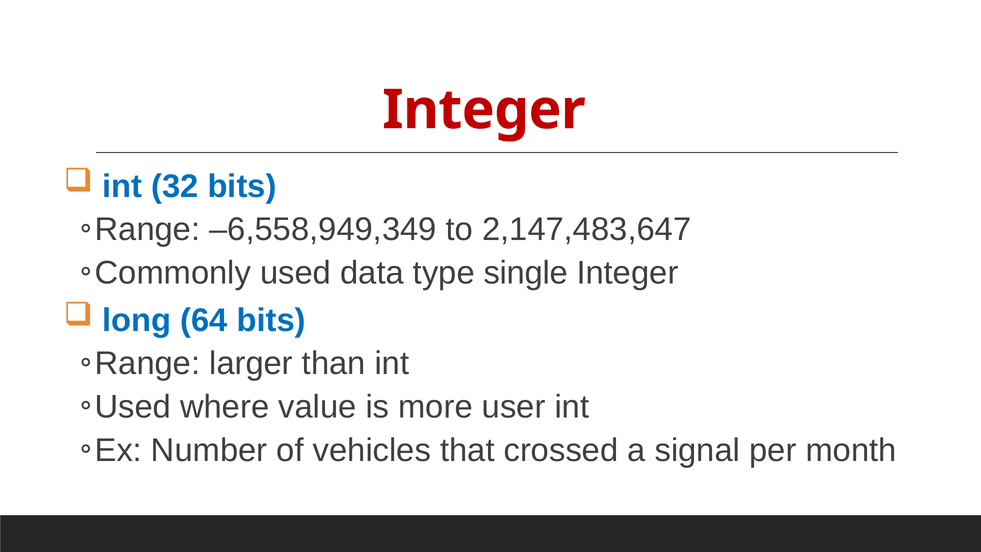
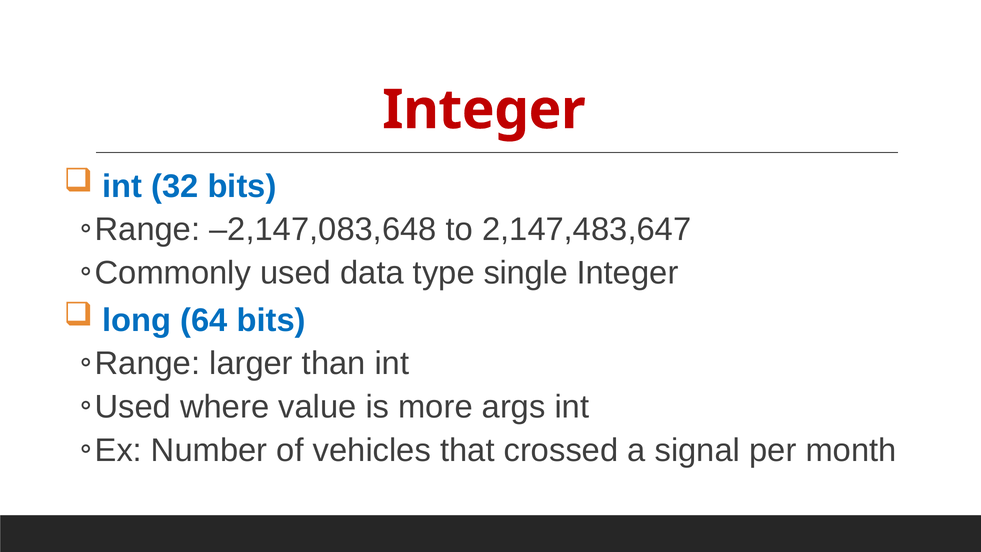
–6,558,949,349: –6,558,949,349 -> –2,147,083,648
user: user -> args
